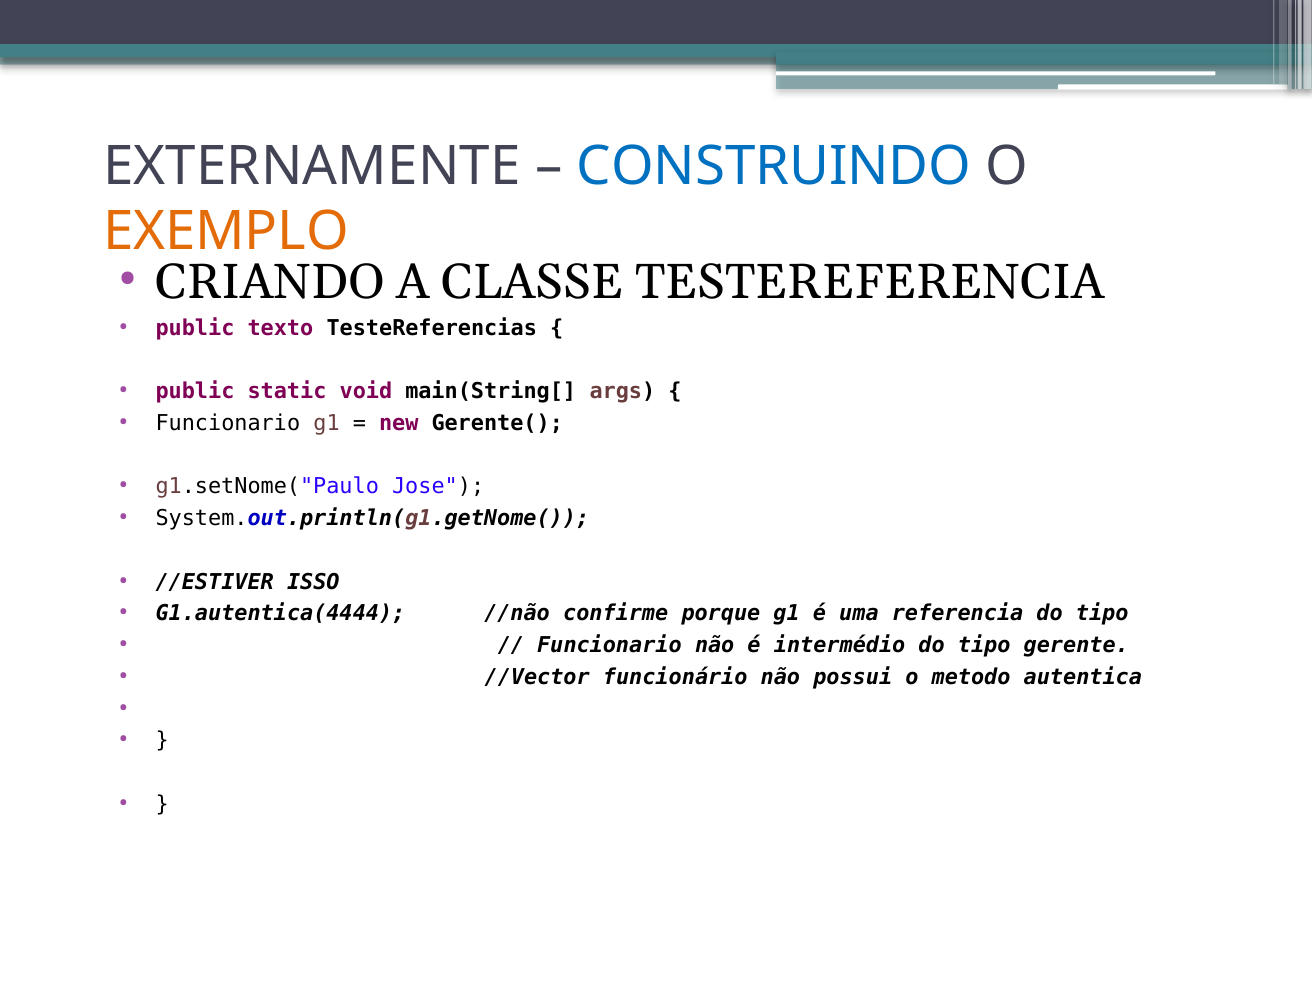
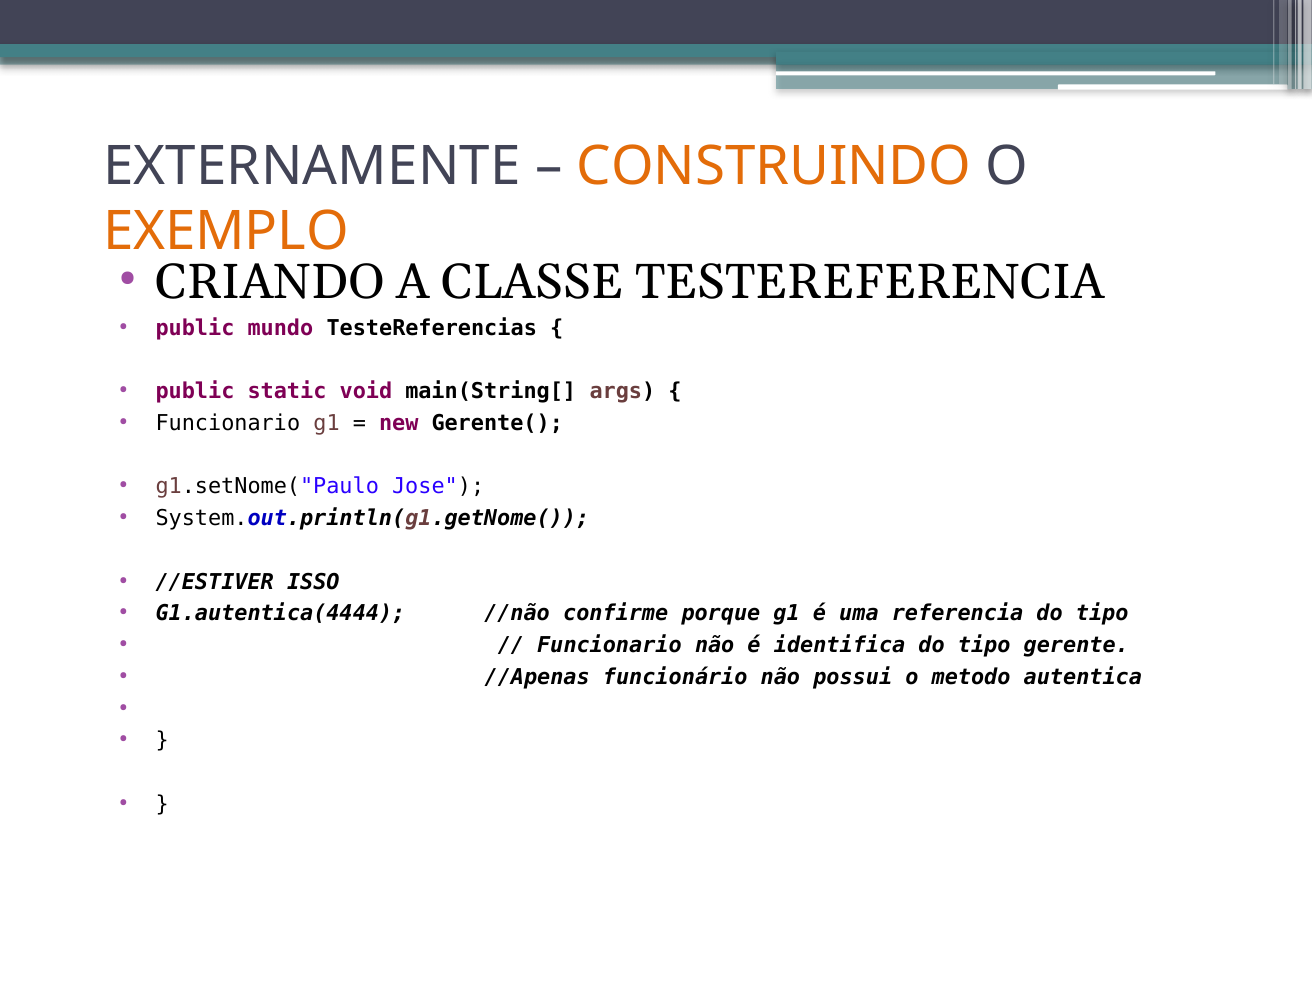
CONSTRUINDO colour: blue -> orange
texto: texto -> mundo
intermédio: intermédio -> identifica
//Vector: //Vector -> //Apenas
